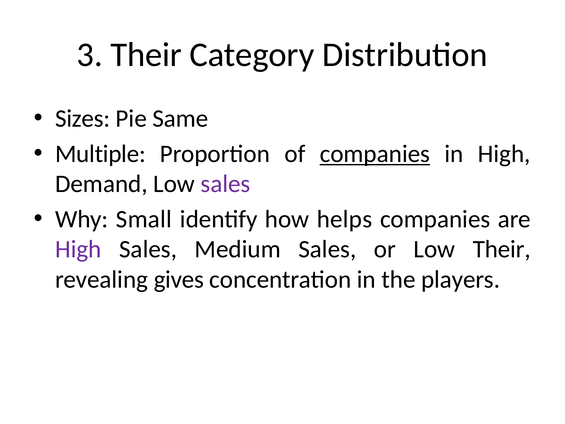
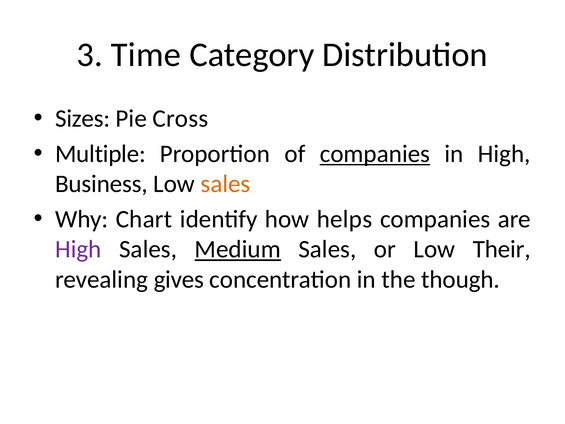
3 Their: Their -> Time
Same: Same -> Cross
Demand: Demand -> Business
sales at (226, 184) colour: purple -> orange
Small: Small -> Chart
Medium underline: none -> present
players: players -> though
